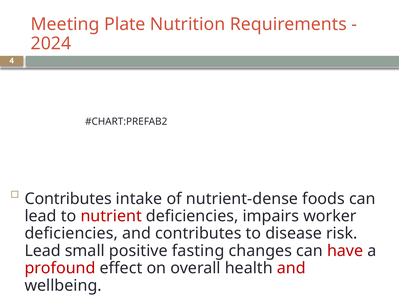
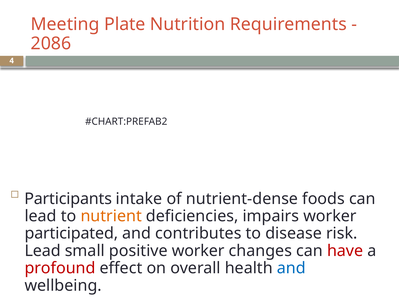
2024: 2024 -> 2086
Contributes at (68, 199): Contributes -> Participants
nutrient colour: red -> orange
deficiencies at (71, 234): deficiencies -> participated
positive fasting: fasting -> worker
and at (291, 268) colour: red -> blue
